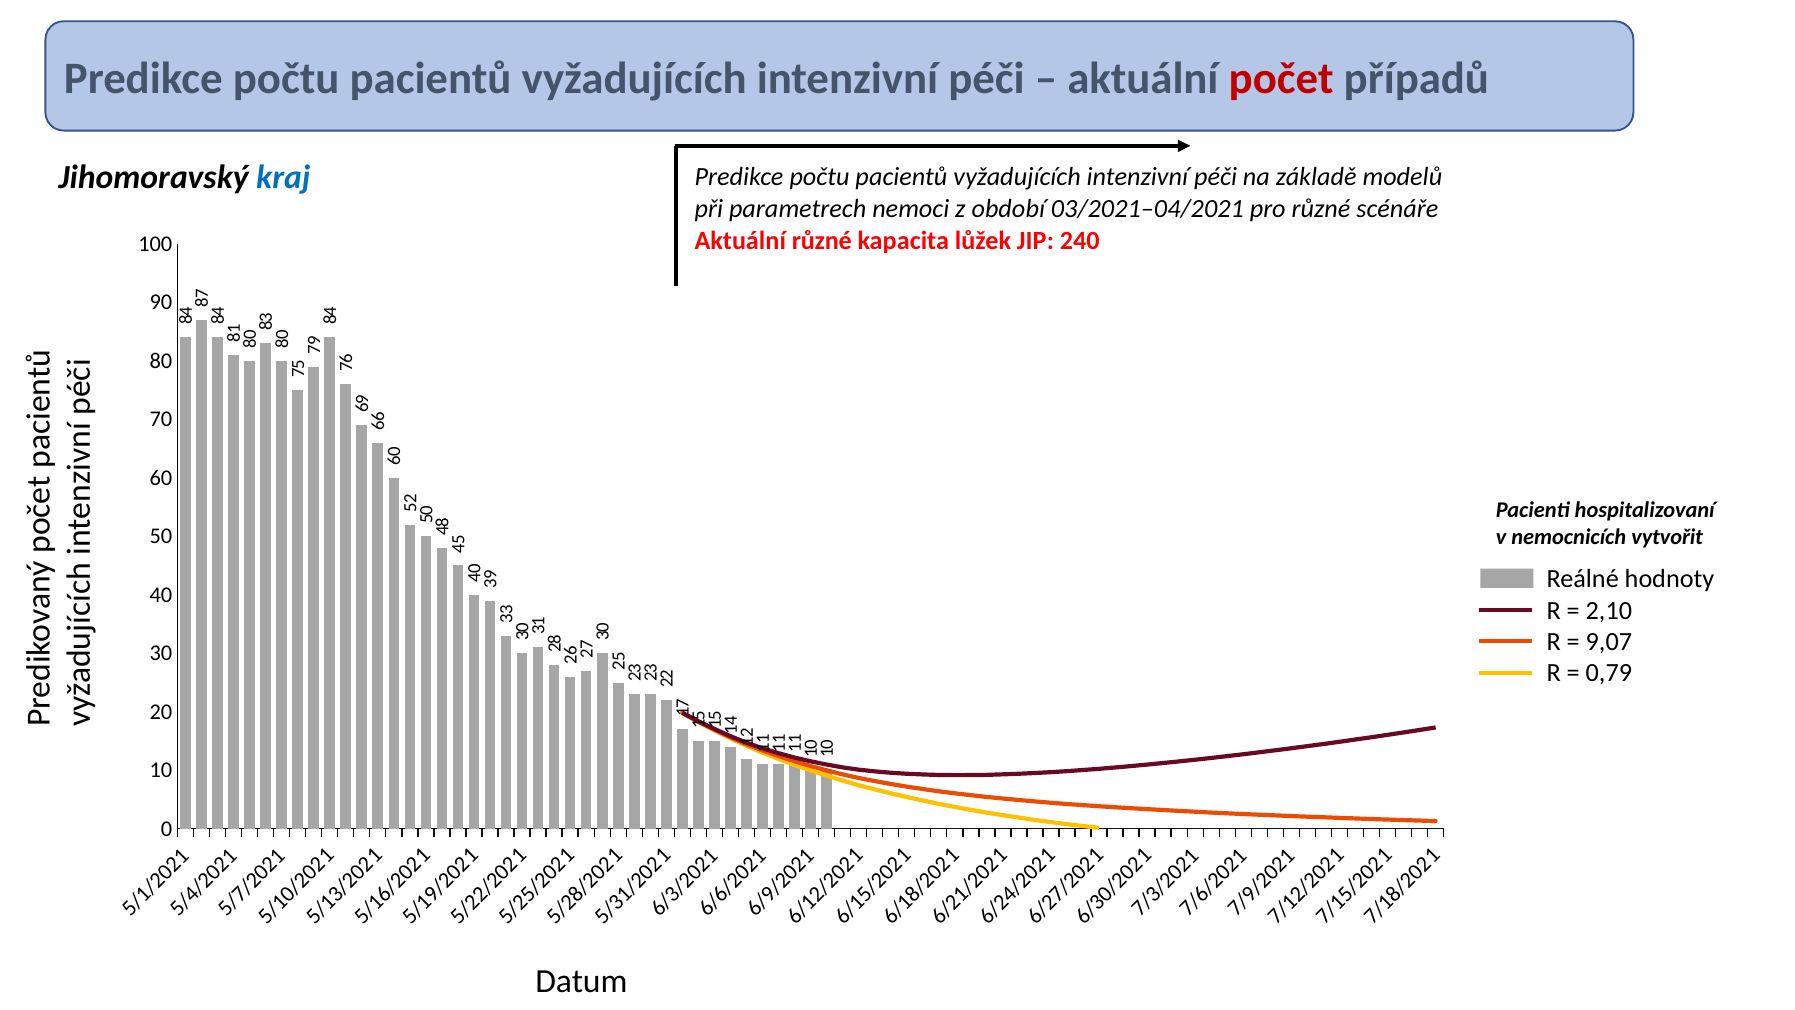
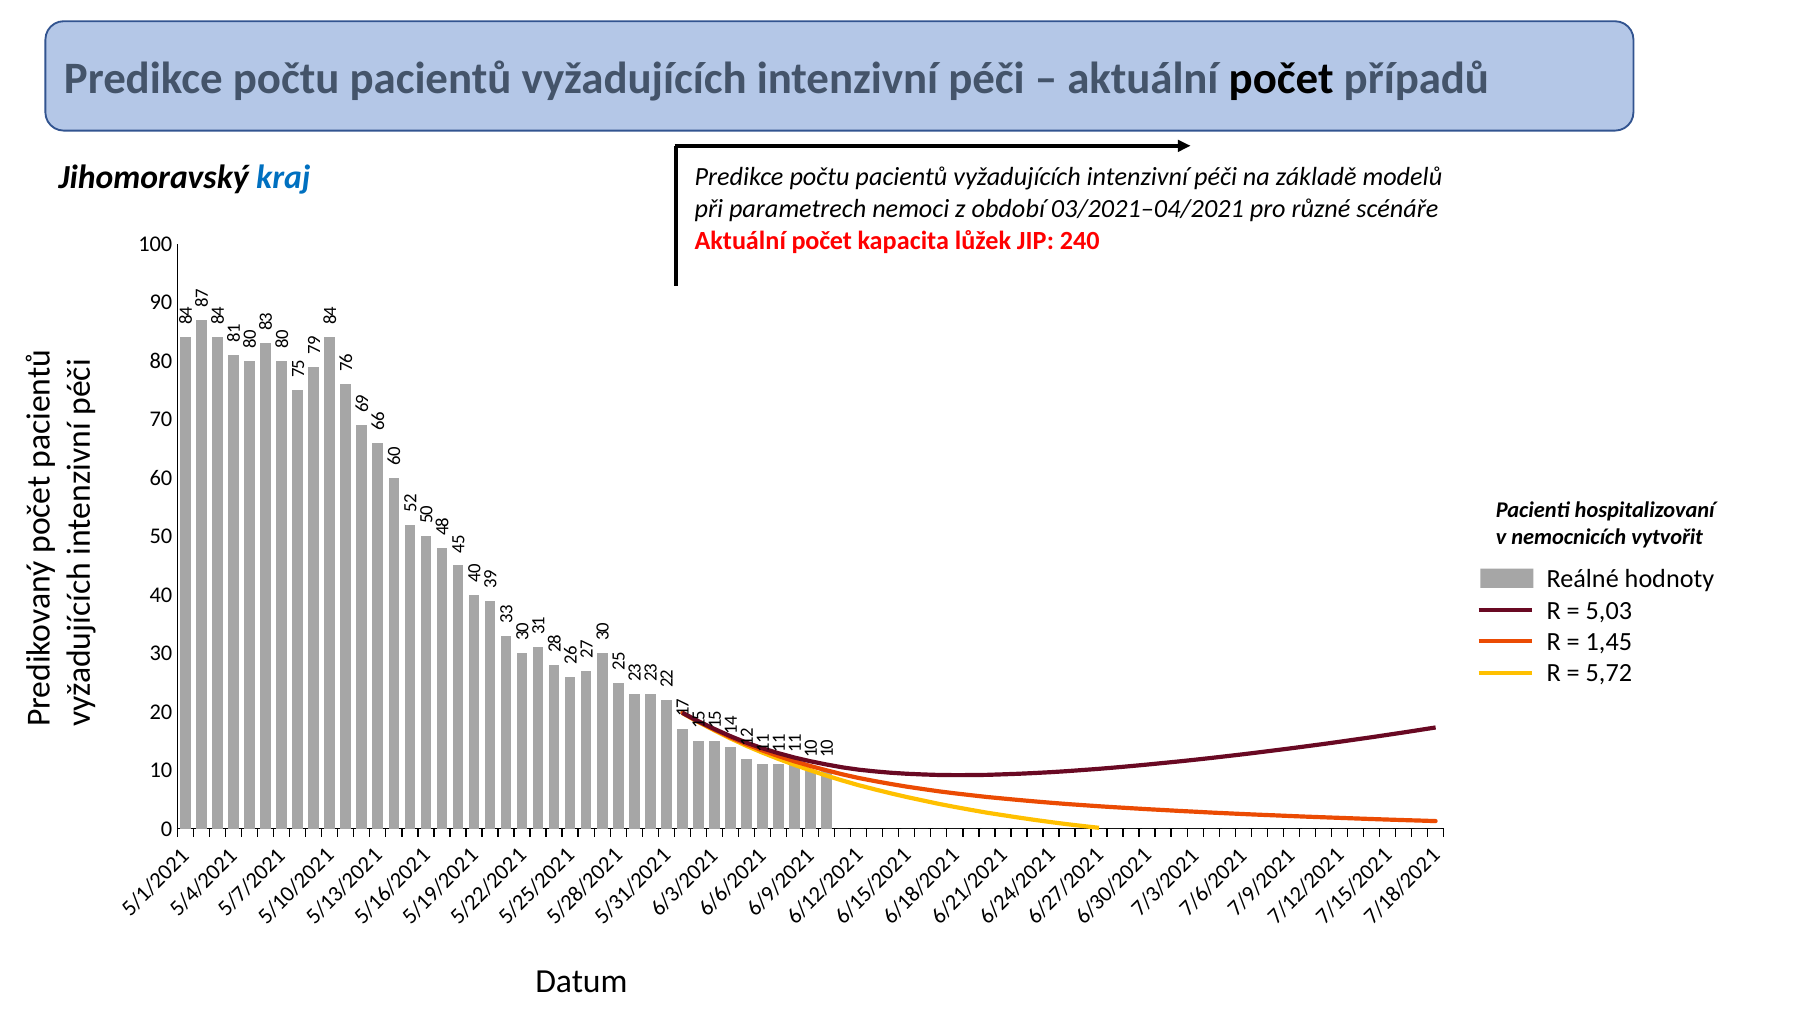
počet at (1281, 79) colour: red -> black
různé at (822, 241): různé -> počet
2,10: 2,10 -> 5,03
9,07: 9,07 -> 1,45
0,79: 0,79 -> 5,72
